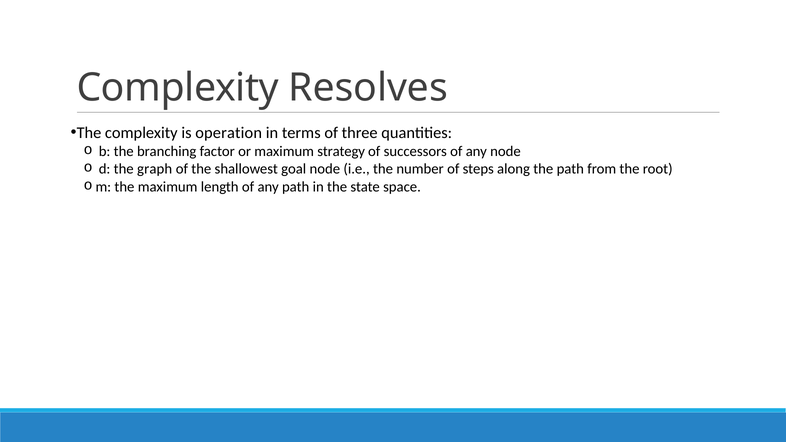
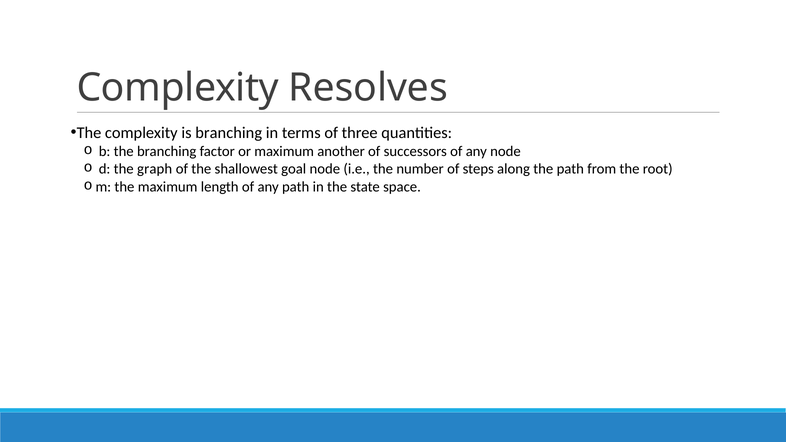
is operation: operation -> branching
strategy: strategy -> another
